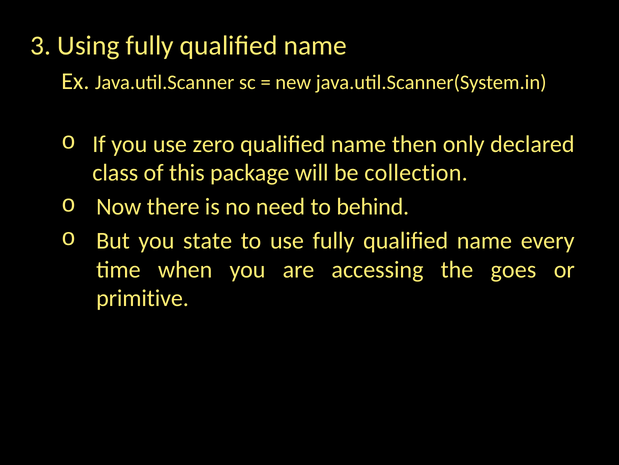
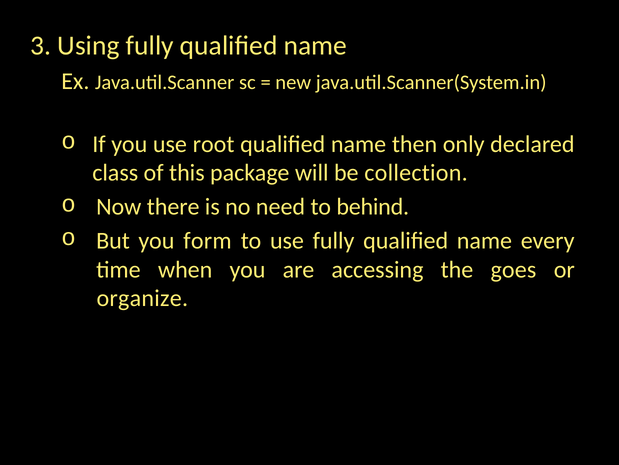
zero: zero -> root
state: state -> form
primitive: primitive -> organize
